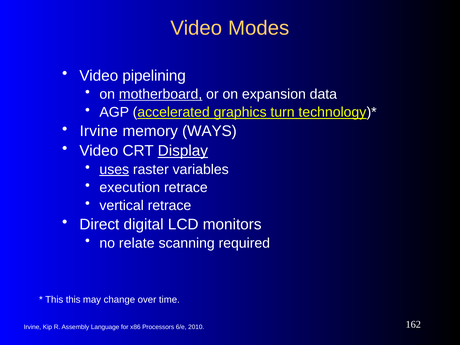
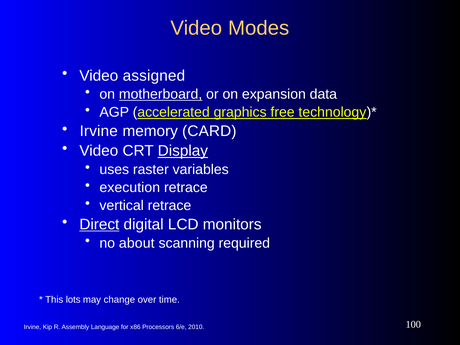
pipelining: pipelining -> assigned
turn: turn -> free
WAYS: WAYS -> CARD
uses underline: present -> none
Direct underline: none -> present
relate: relate -> about
This this: this -> lots
162: 162 -> 100
